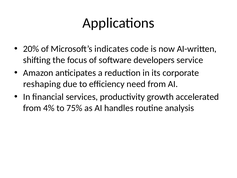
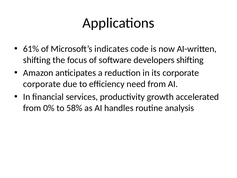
20%: 20% -> 61%
developers service: service -> shifting
reshaping at (42, 84): reshaping -> corporate
4%: 4% -> 0%
75%: 75% -> 58%
